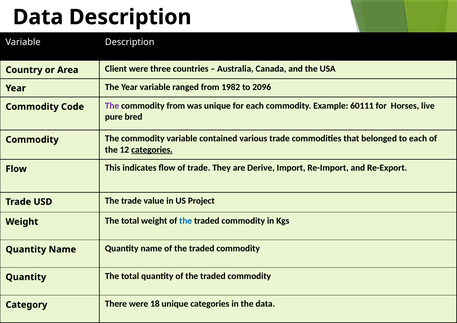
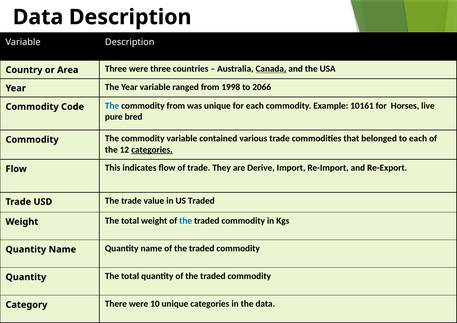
Area Client: Client -> Three
Canada underline: none -> present
1982: 1982 -> 1998
2096: 2096 -> 2066
The at (112, 106) colour: purple -> blue
60111: 60111 -> 10161
US Project: Project -> Traded
18: 18 -> 10
